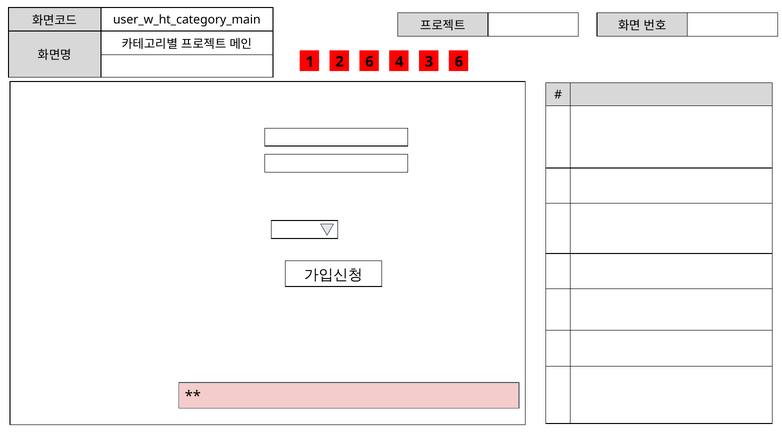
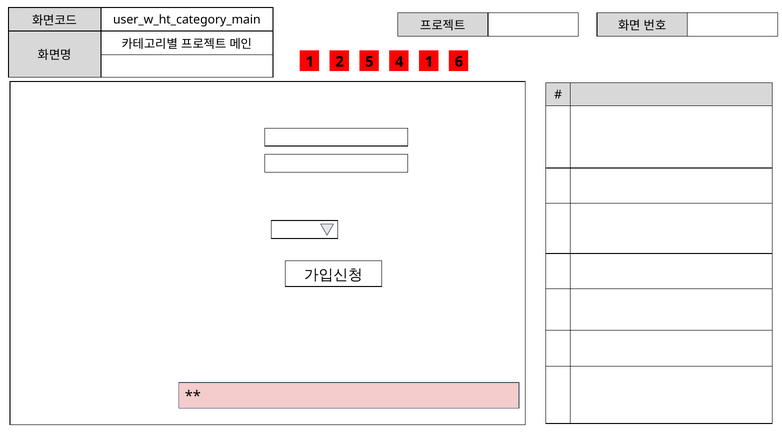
2 6: 6 -> 5
4 3: 3 -> 1
